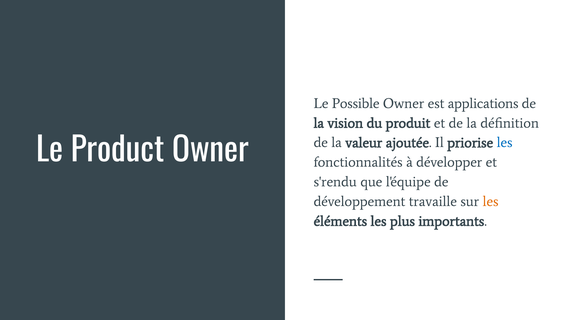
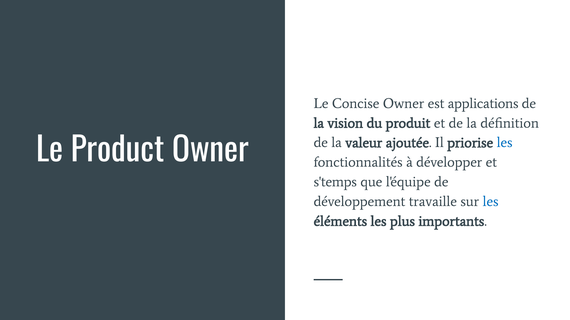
Possible: Possible -> Concise
s'rendu: s'rendu -> s'temps
les at (491, 202) colour: orange -> blue
